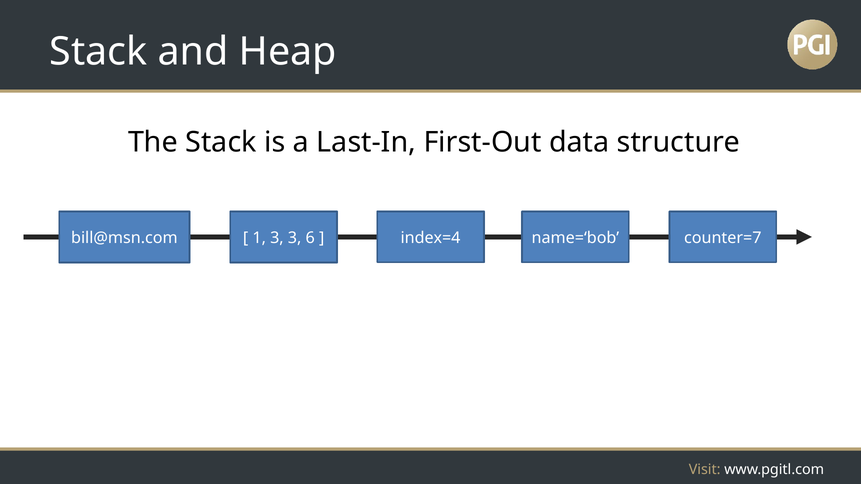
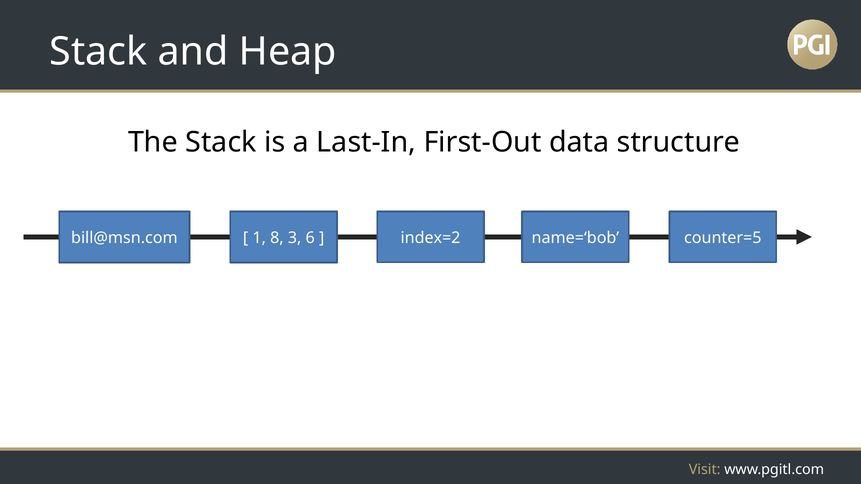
index=4: index=4 -> index=2
counter=7: counter=7 -> counter=5
1 3: 3 -> 8
